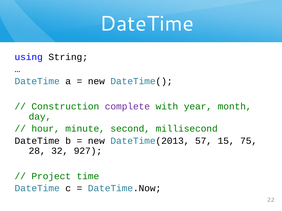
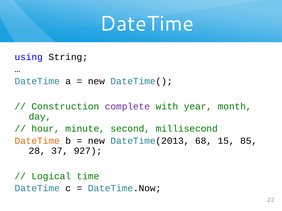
DateTime at (37, 141) colour: black -> orange
57: 57 -> 68
75: 75 -> 85
32: 32 -> 37
Project: Project -> Logical
